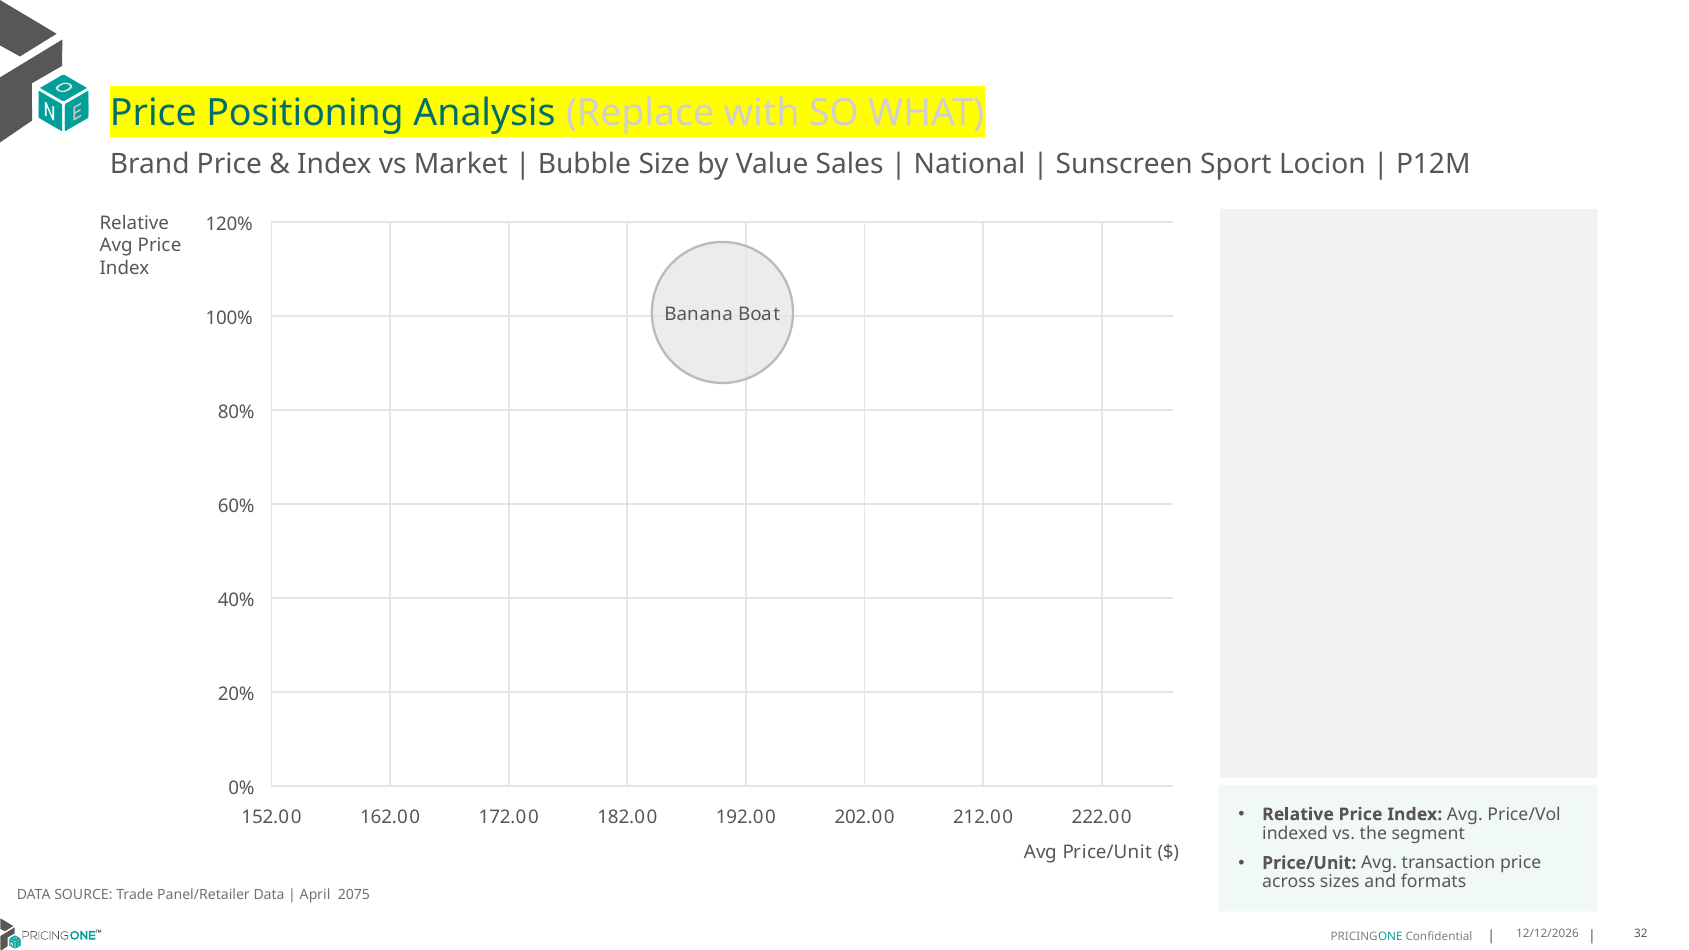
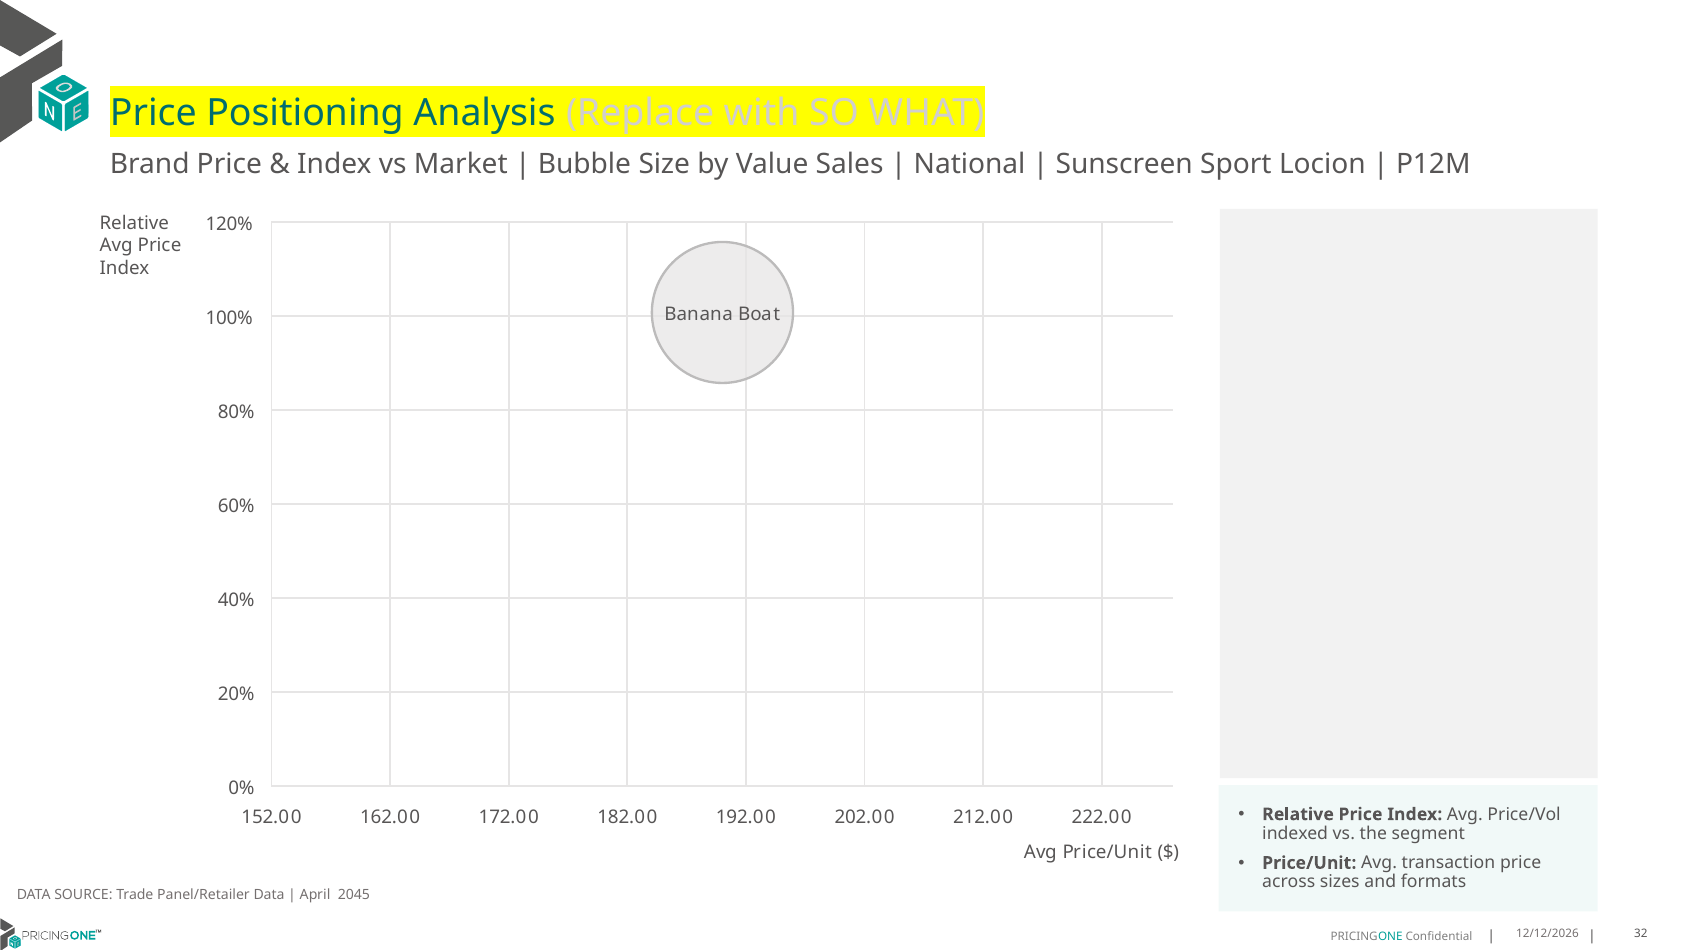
2075: 2075 -> 2045
